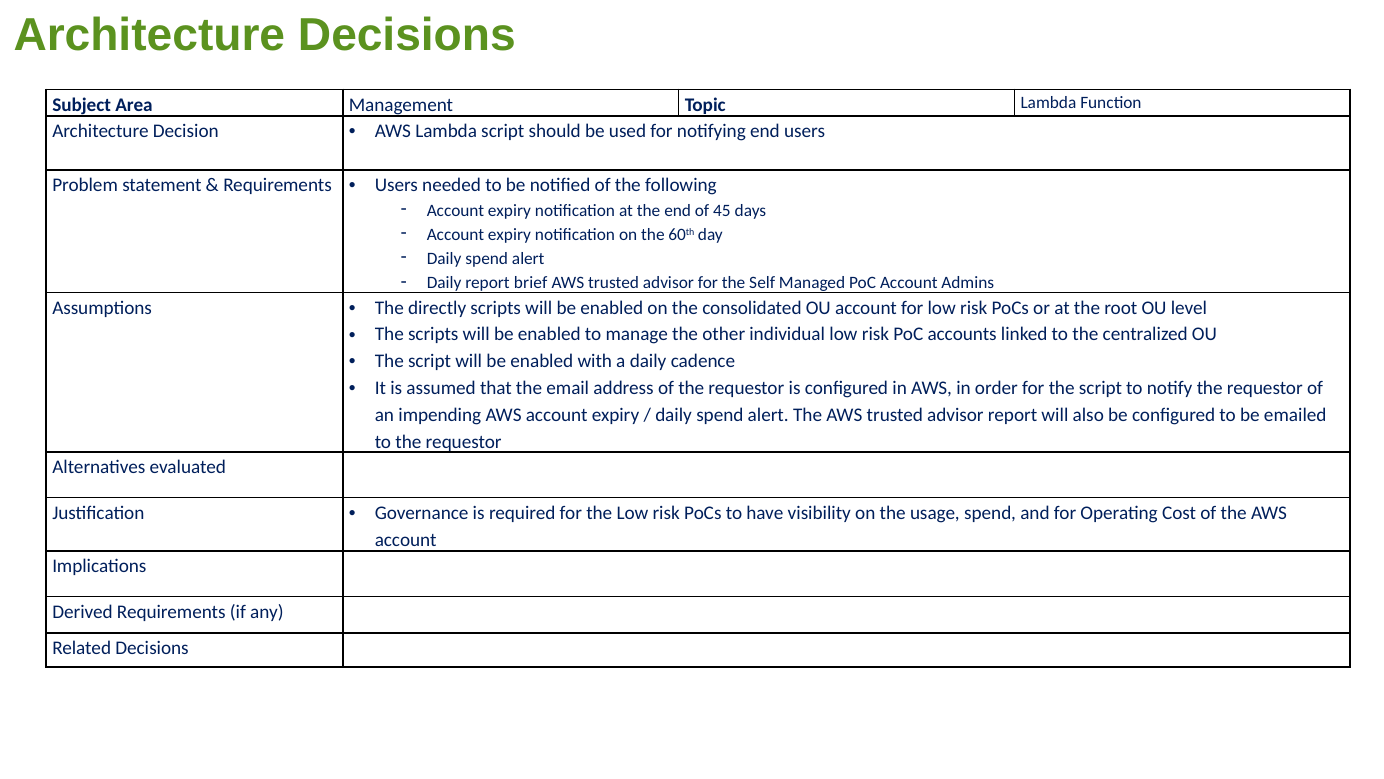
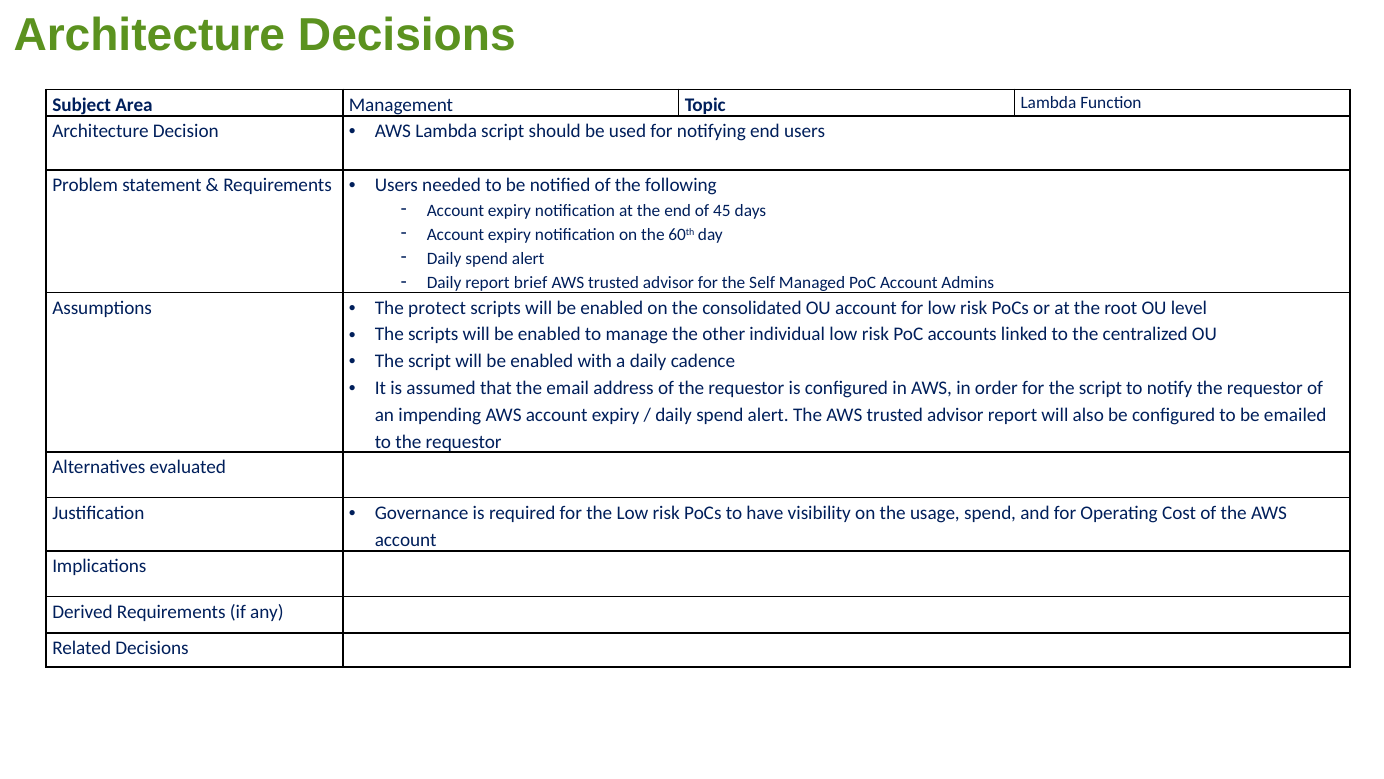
directly: directly -> protect
